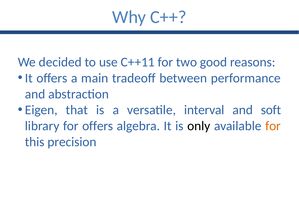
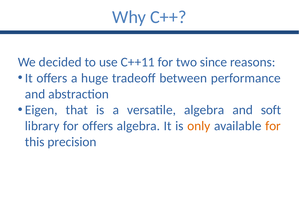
good: good -> since
main: main -> huge
versatile interval: interval -> algebra
only colour: black -> orange
